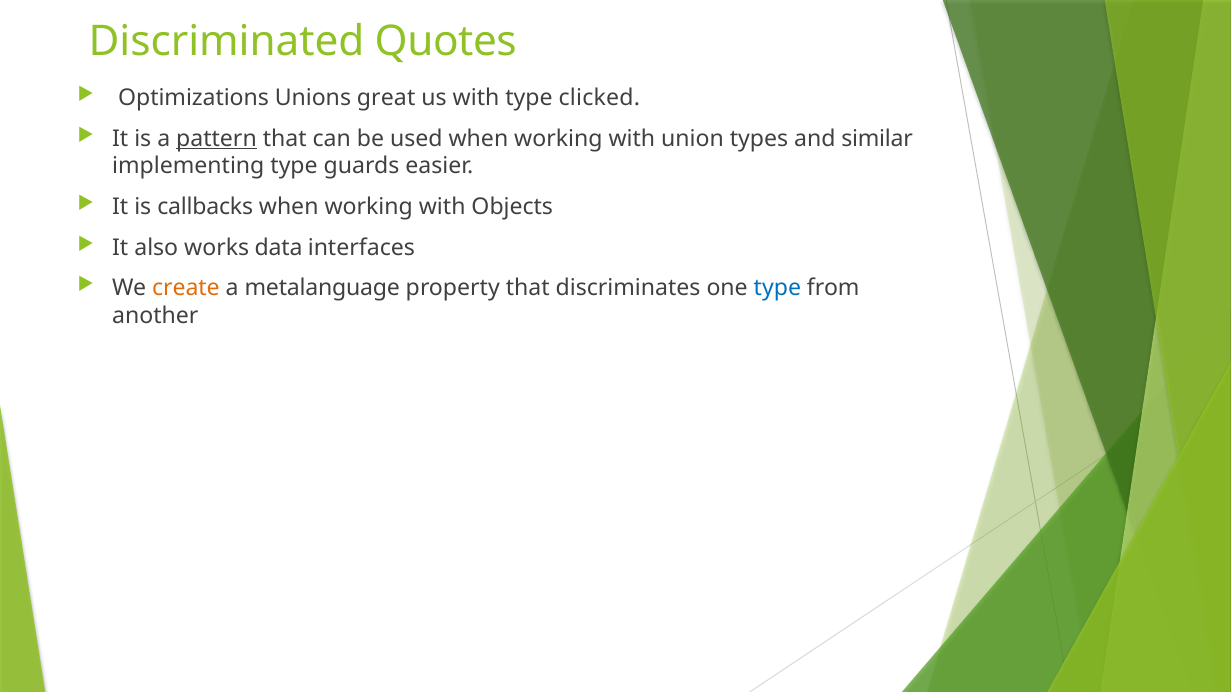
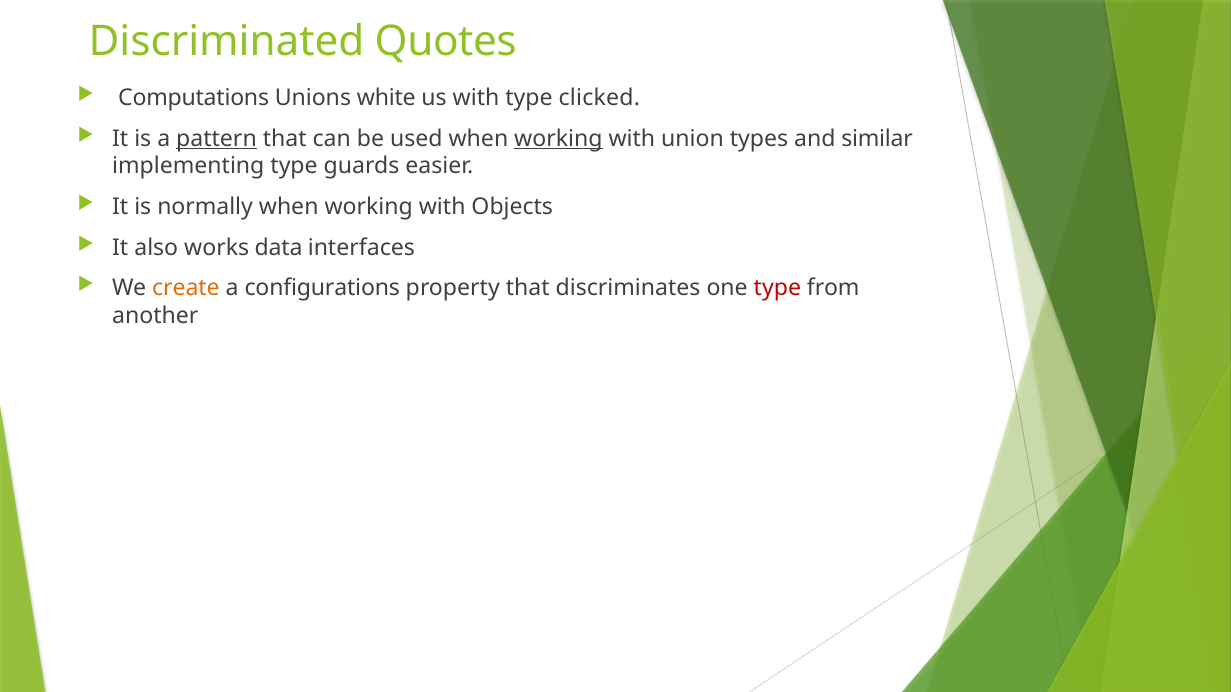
Optimizations: Optimizations -> Computations
great: great -> white
working at (558, 139) underline: none -> present
callbacks: callbacks -> normally
metalanguage: metalanguage -> configurations
type at (777, 288) colour: blue -> red
